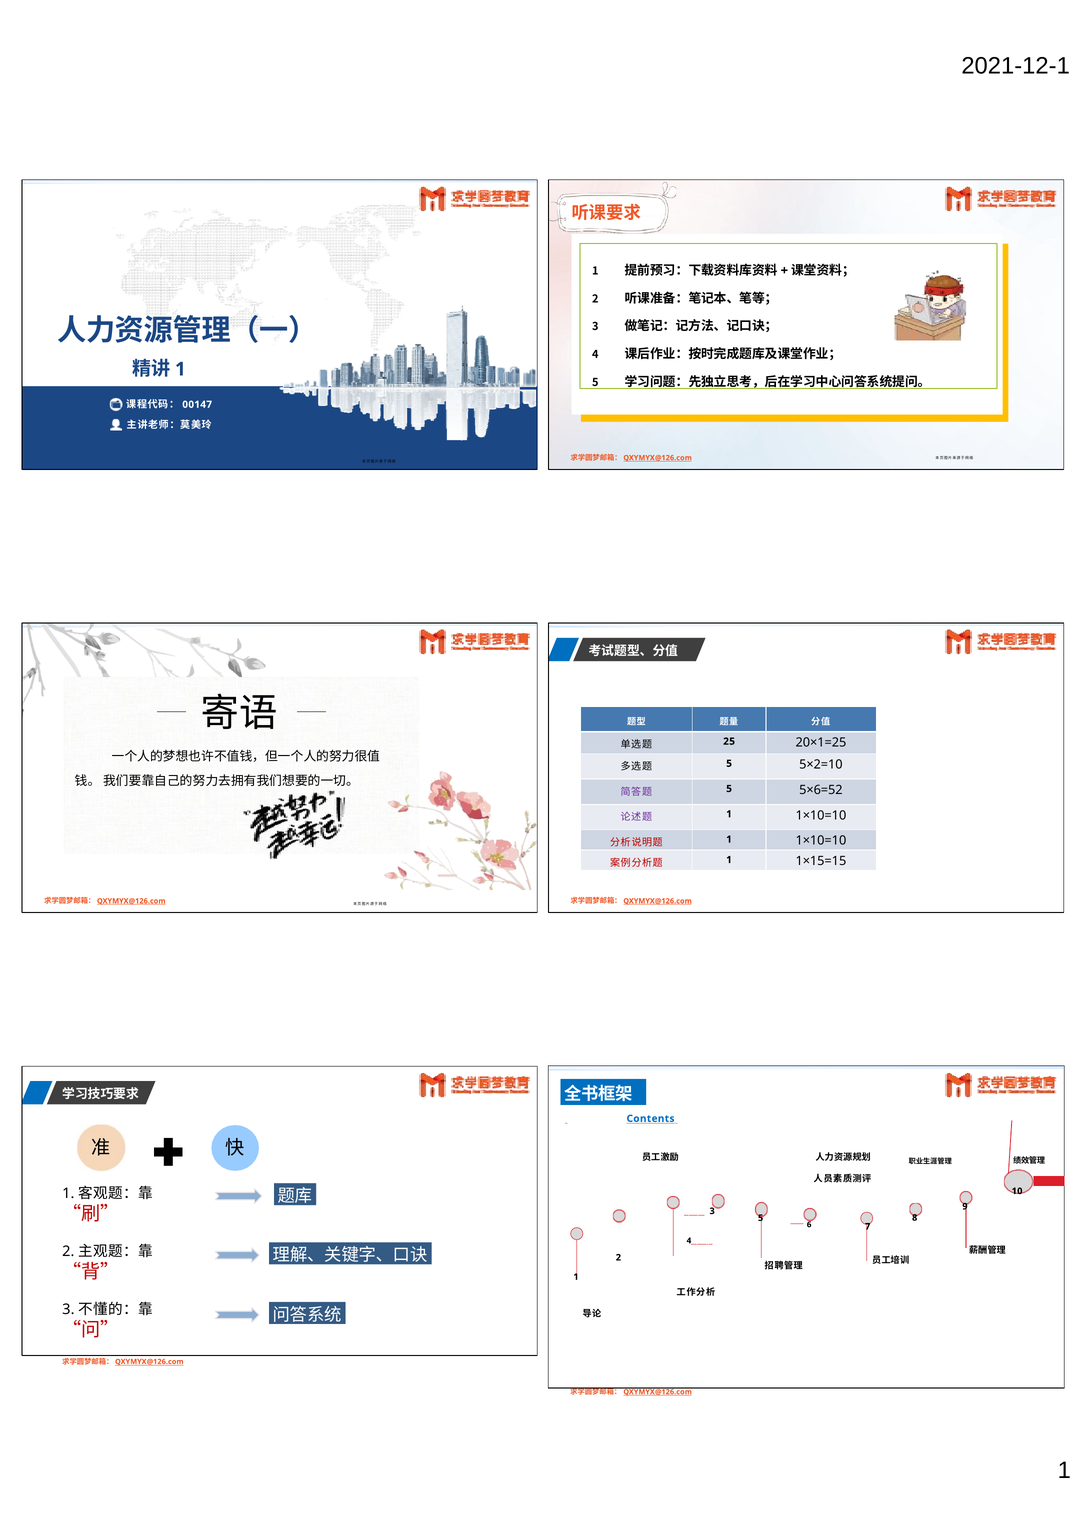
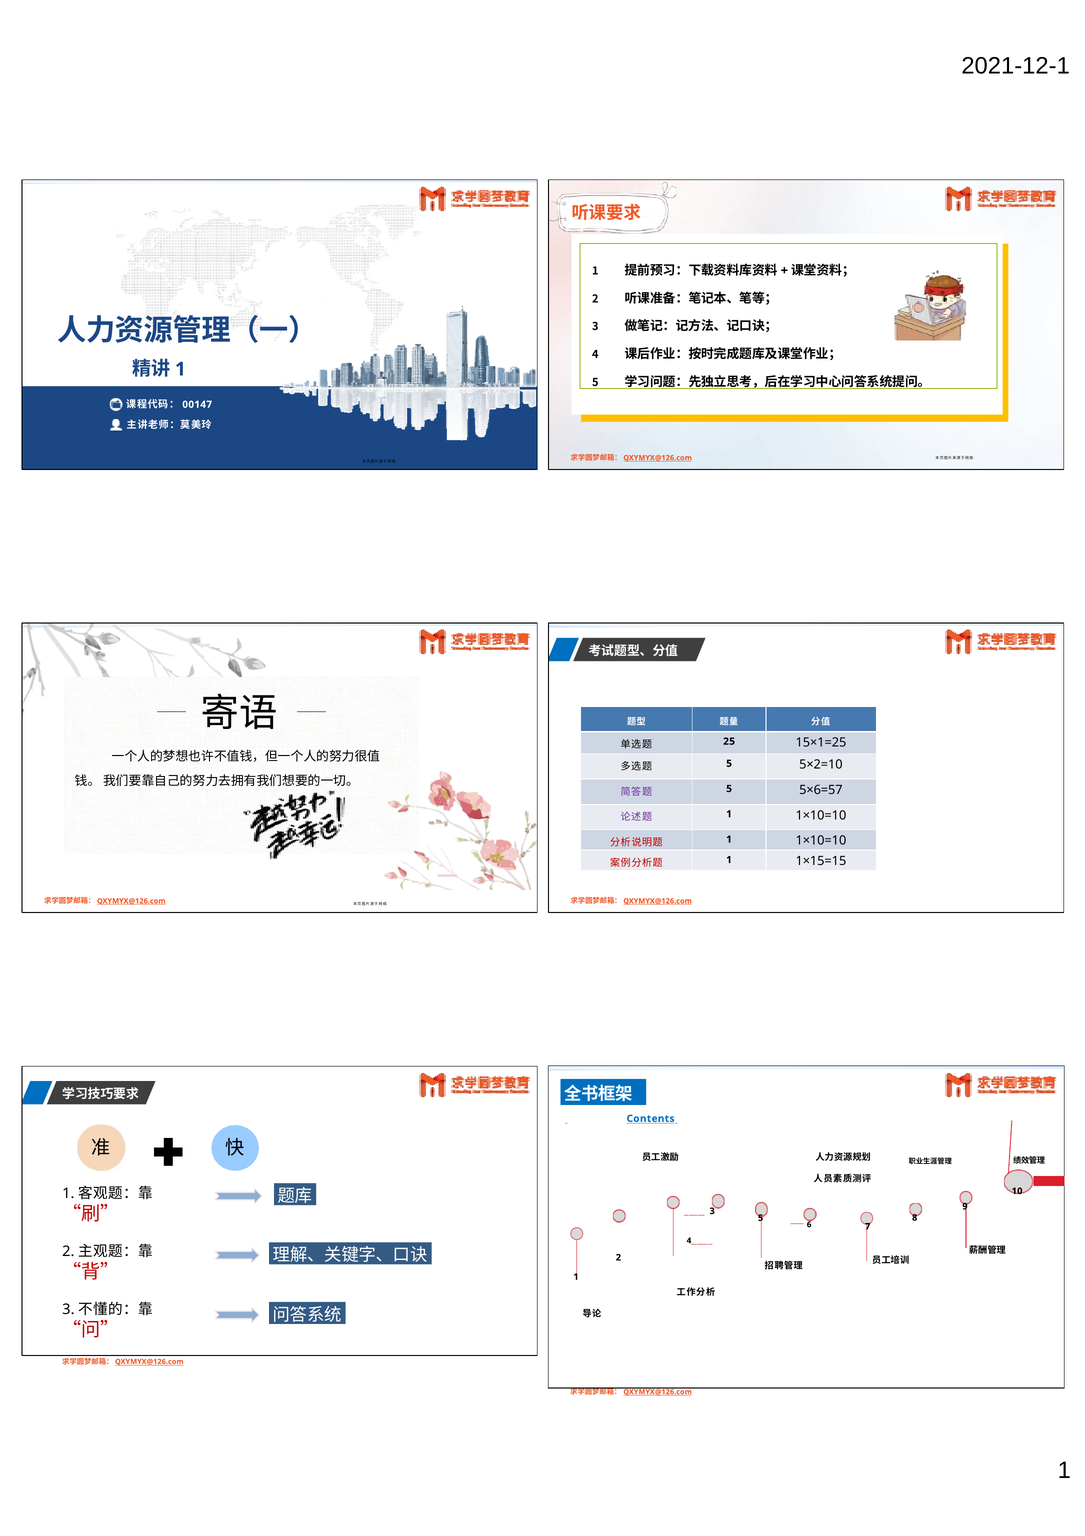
20×1=25: 20×1=25 -> 15×1=25
5×6=52: 5×6=52 -> 5×6=57
